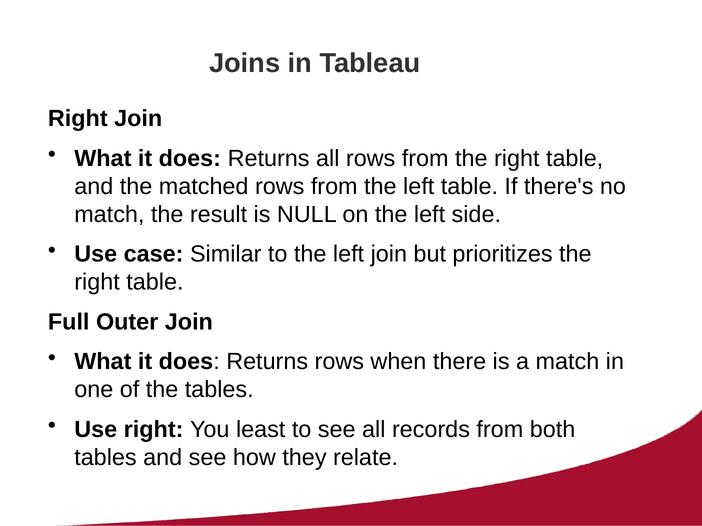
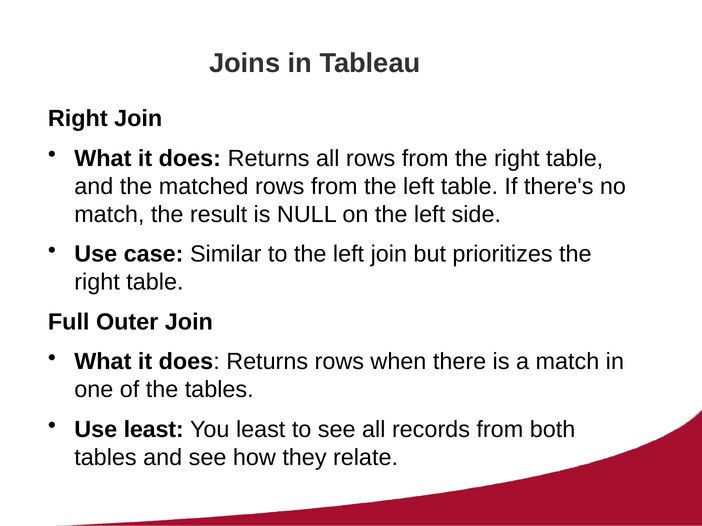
Use right: right -> least
